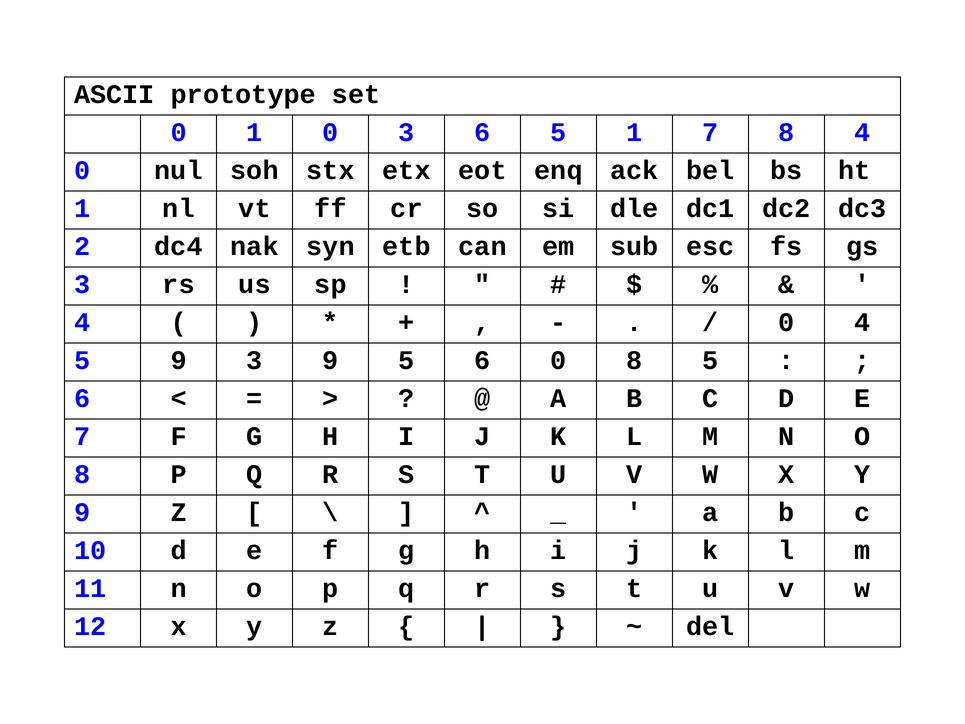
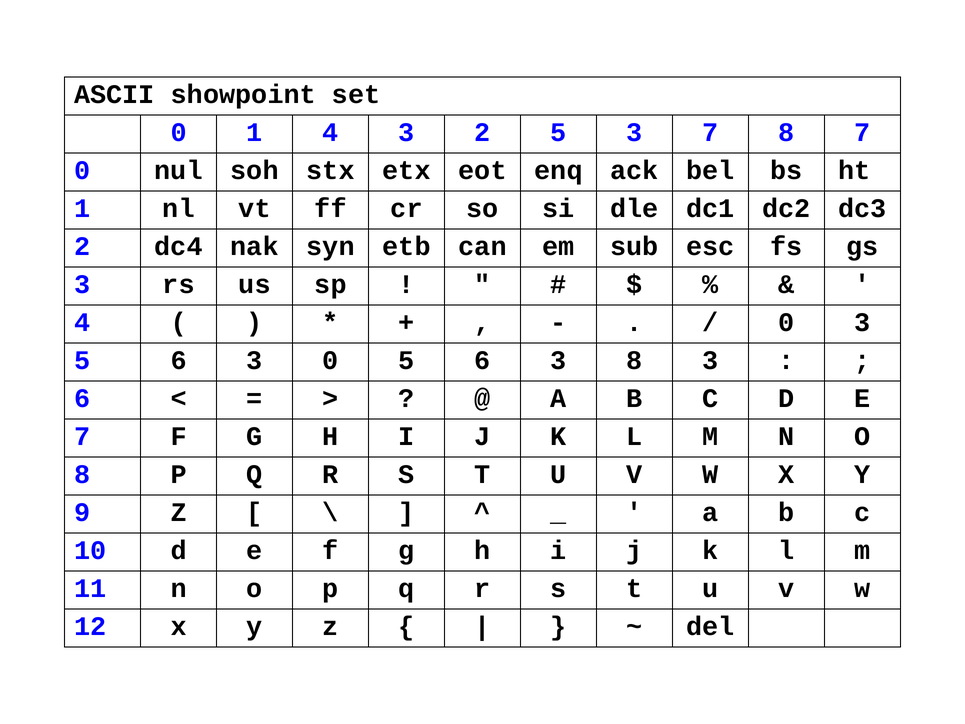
prototype: prototype -> showpoint
1 0: 0 -> 4
3 6: 6 -> 2
5 1: 1 -> 3
8 4: 4 -> 7
0 4: 4 -> 3
9 at (179, 360): 9 -> 6
3 9: 9 -> 0
0 at (558, 360): 0 -> 3
8 5: 5 -> 3
